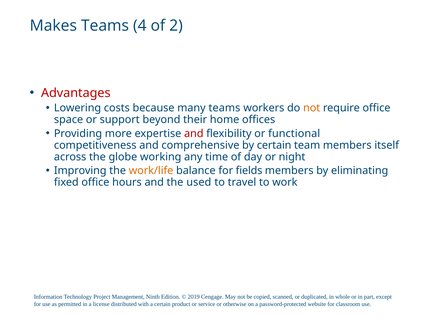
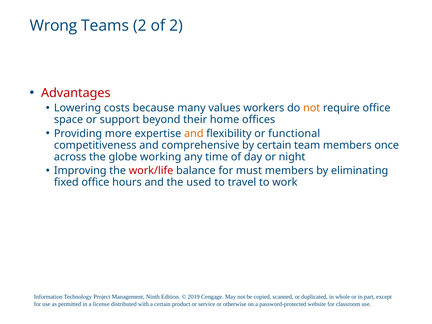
Makes: Makes -> Wrong
Teams 4: 4 -> 2
many teams: teams -> values
and at (194, 133) colour: red -> orange
itself: itself -> once
work/life colour: orange -> red
fields: fields -> must
